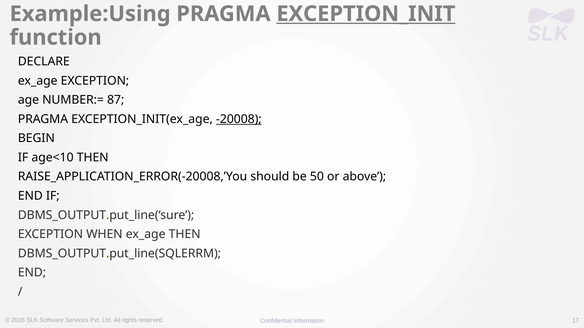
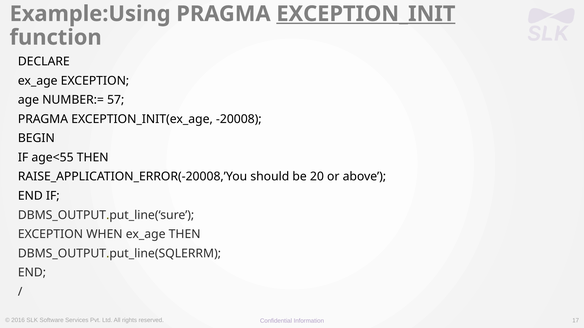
87: 87 -> 57
-20008 underline: present -> none
age<10: age<10 -> age<55
50: 50 -> 20
